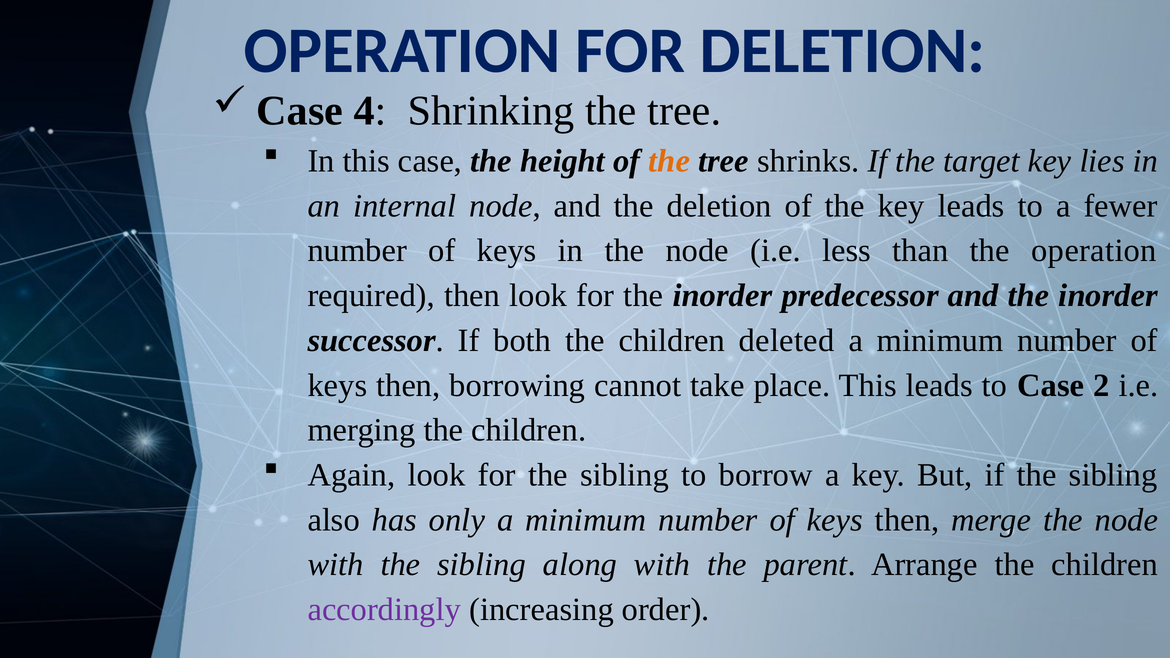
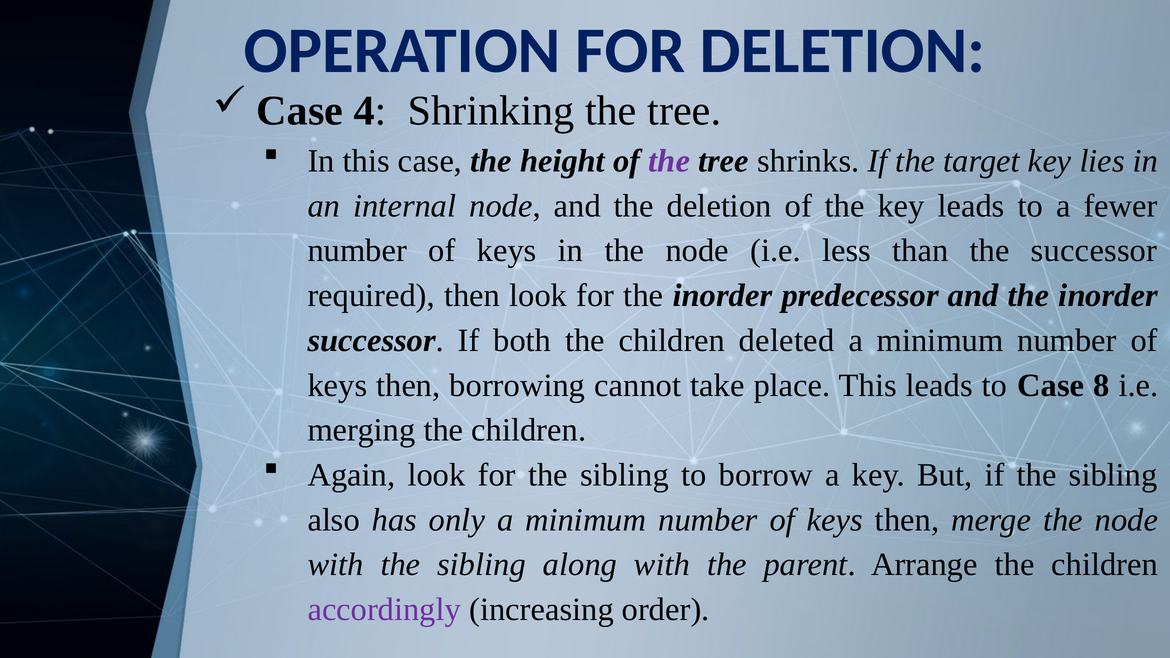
the at (669, 161) colour: orange -> purple
the operation: operation -> successor
2: 2 -> 8
